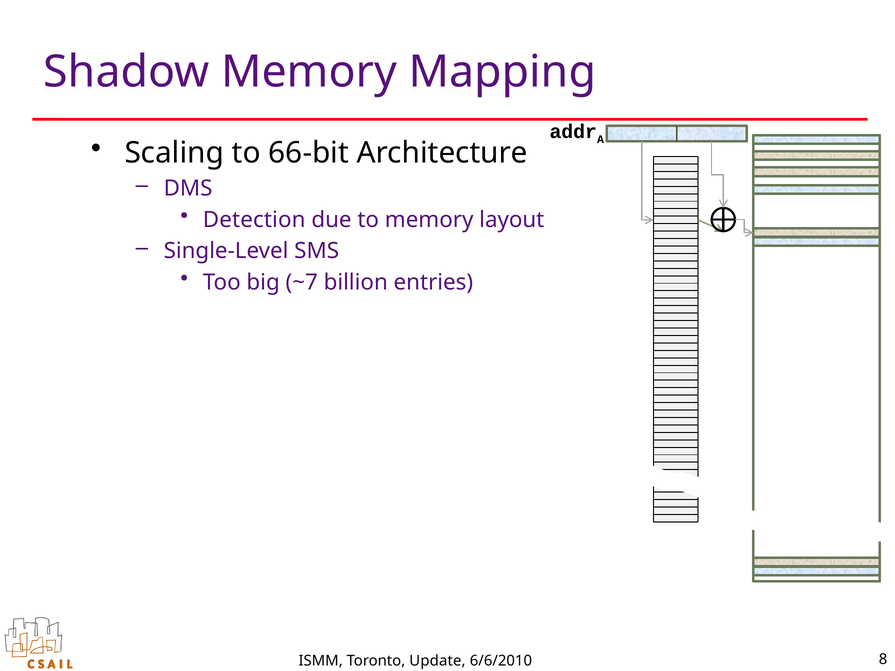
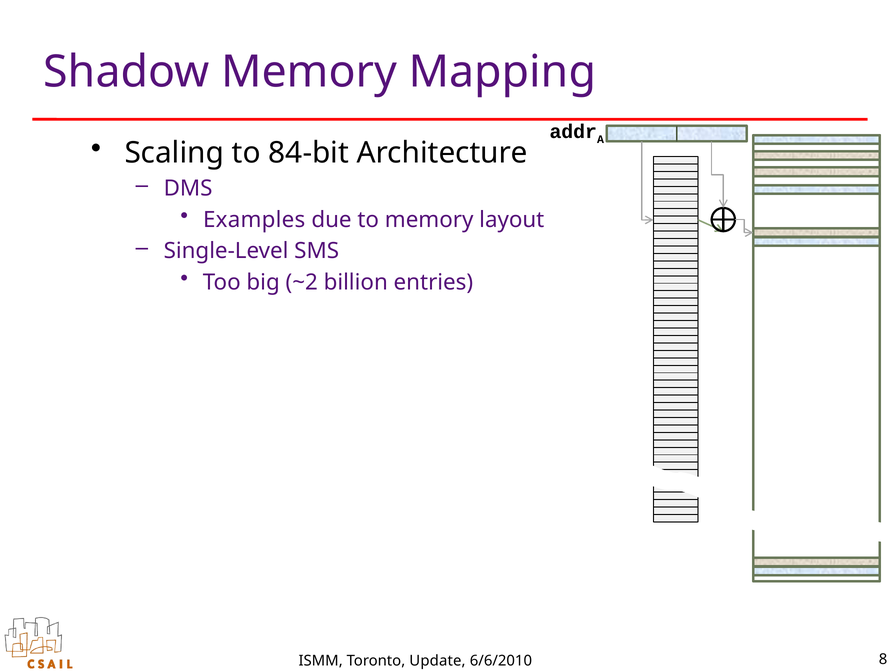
66-bit: 66-bit -> 84-bit
Detection: Detection -> Examples
~7: ~7 -> ~2
